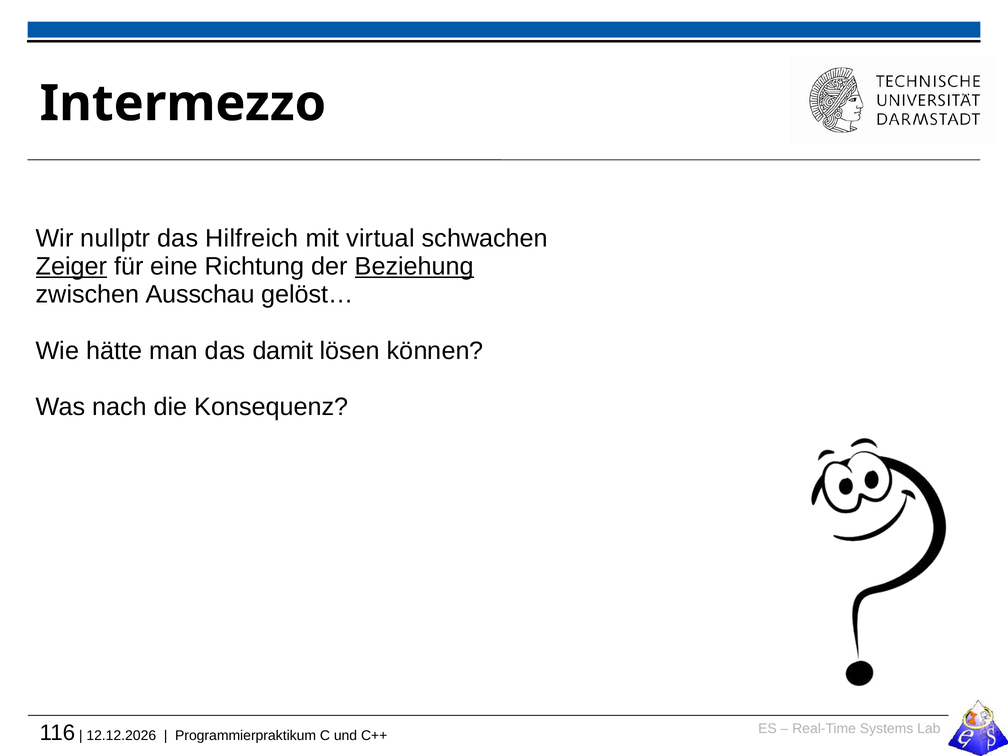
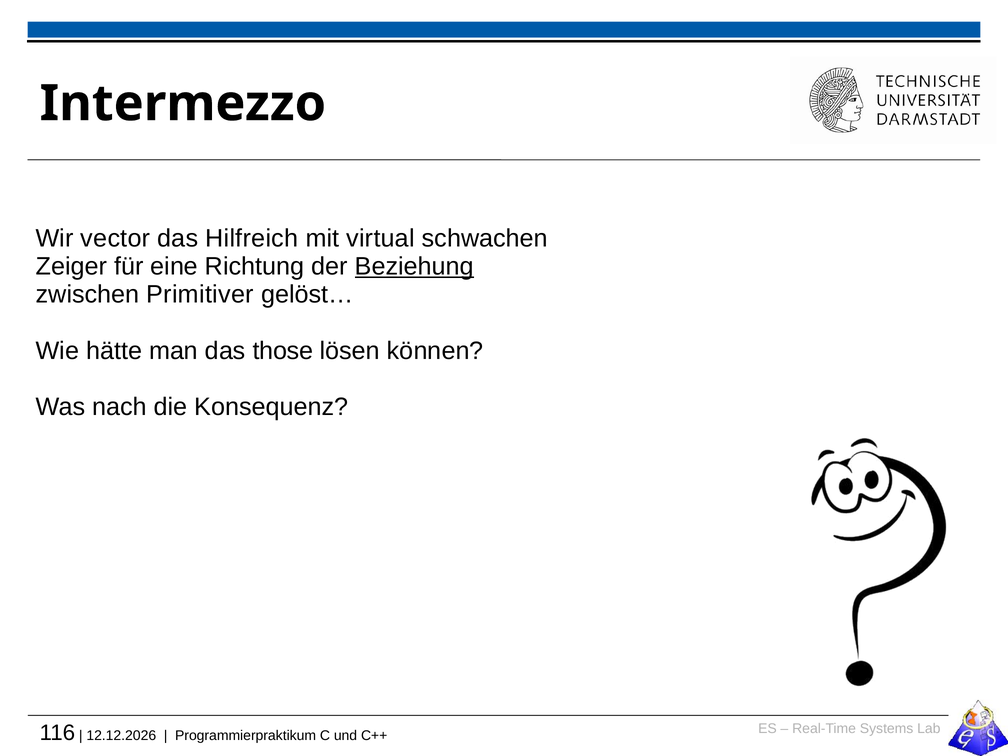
nullptr: nullptr -> vector
Zeiger underline: present -> none
Ausschau: Ausschau -> Primitiver
damit: damit -> those
